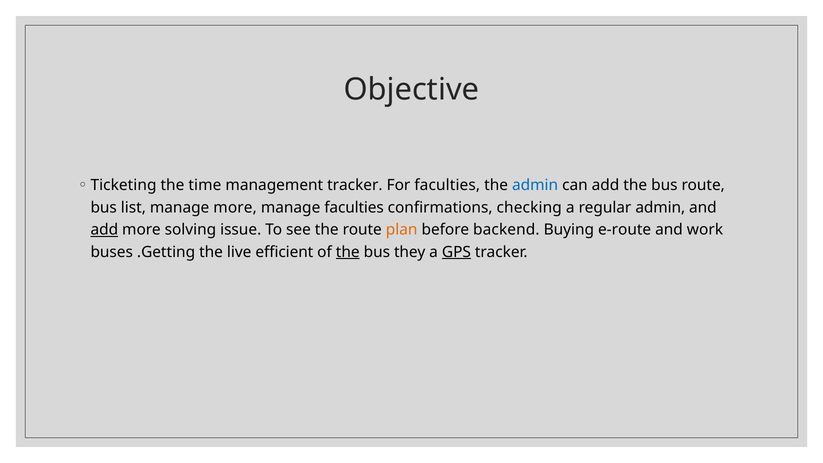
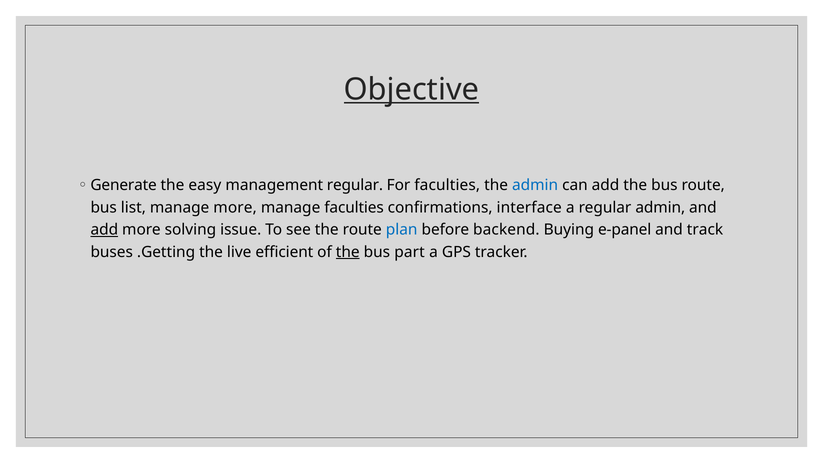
Objective underline: none -> present
Ticketing: Ticketing -> Generate
time: time -> easy
management tracker: tracker -> regular
checking: checking -> interface
plan colour: orange -> blue
e-route: e-route -> e-panel
work: work -> track
they: they -> part
GPS underline: present -> none
